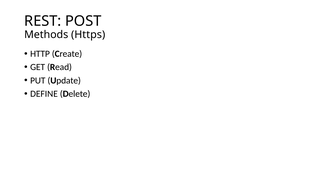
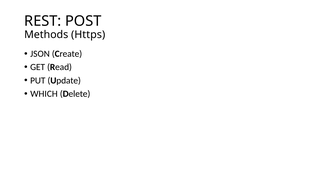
HTTP: HTTP -> JSON
DEFINE: DEFINE -> WHICH
